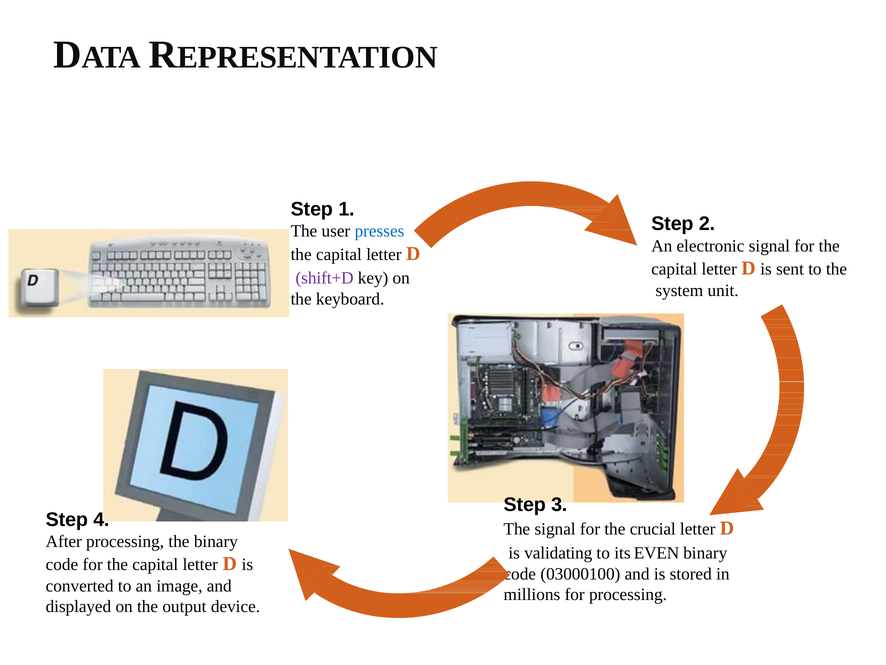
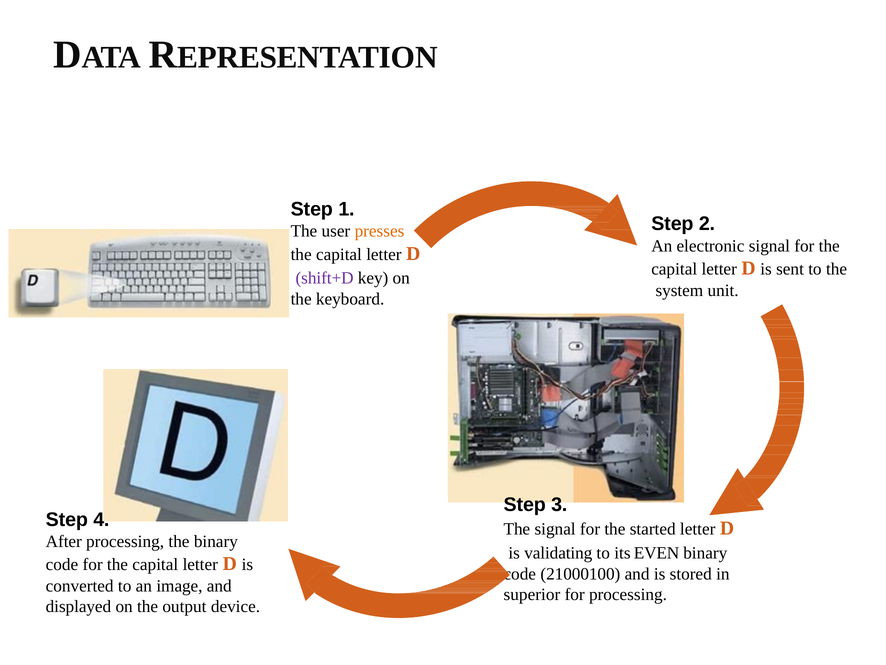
presses colour: blue -> orange
crucial: crucial -> started
03000100: 03000100 -> 21000100
millions: millions -> superior
